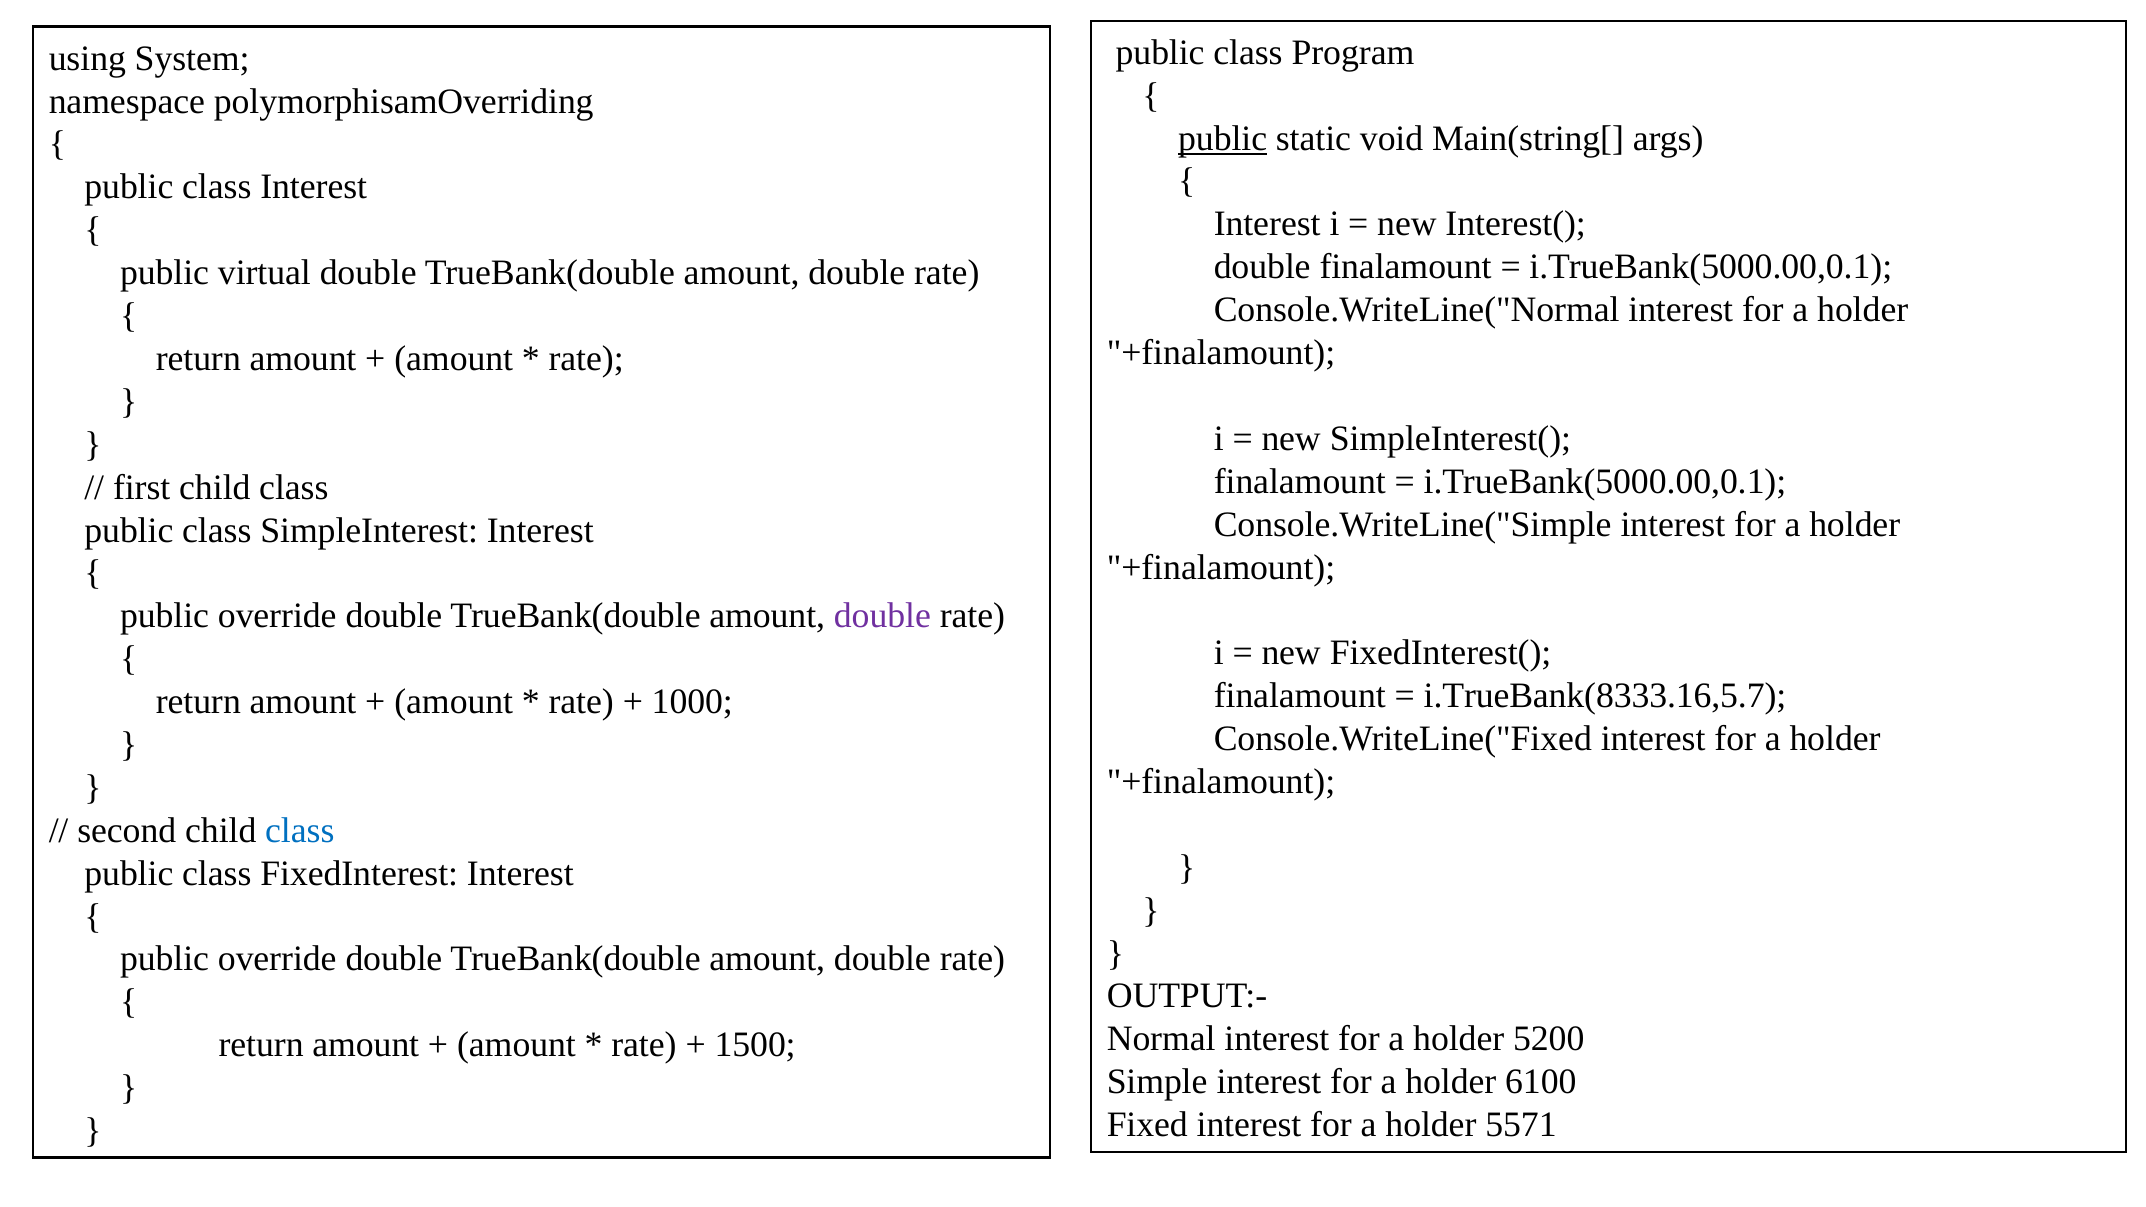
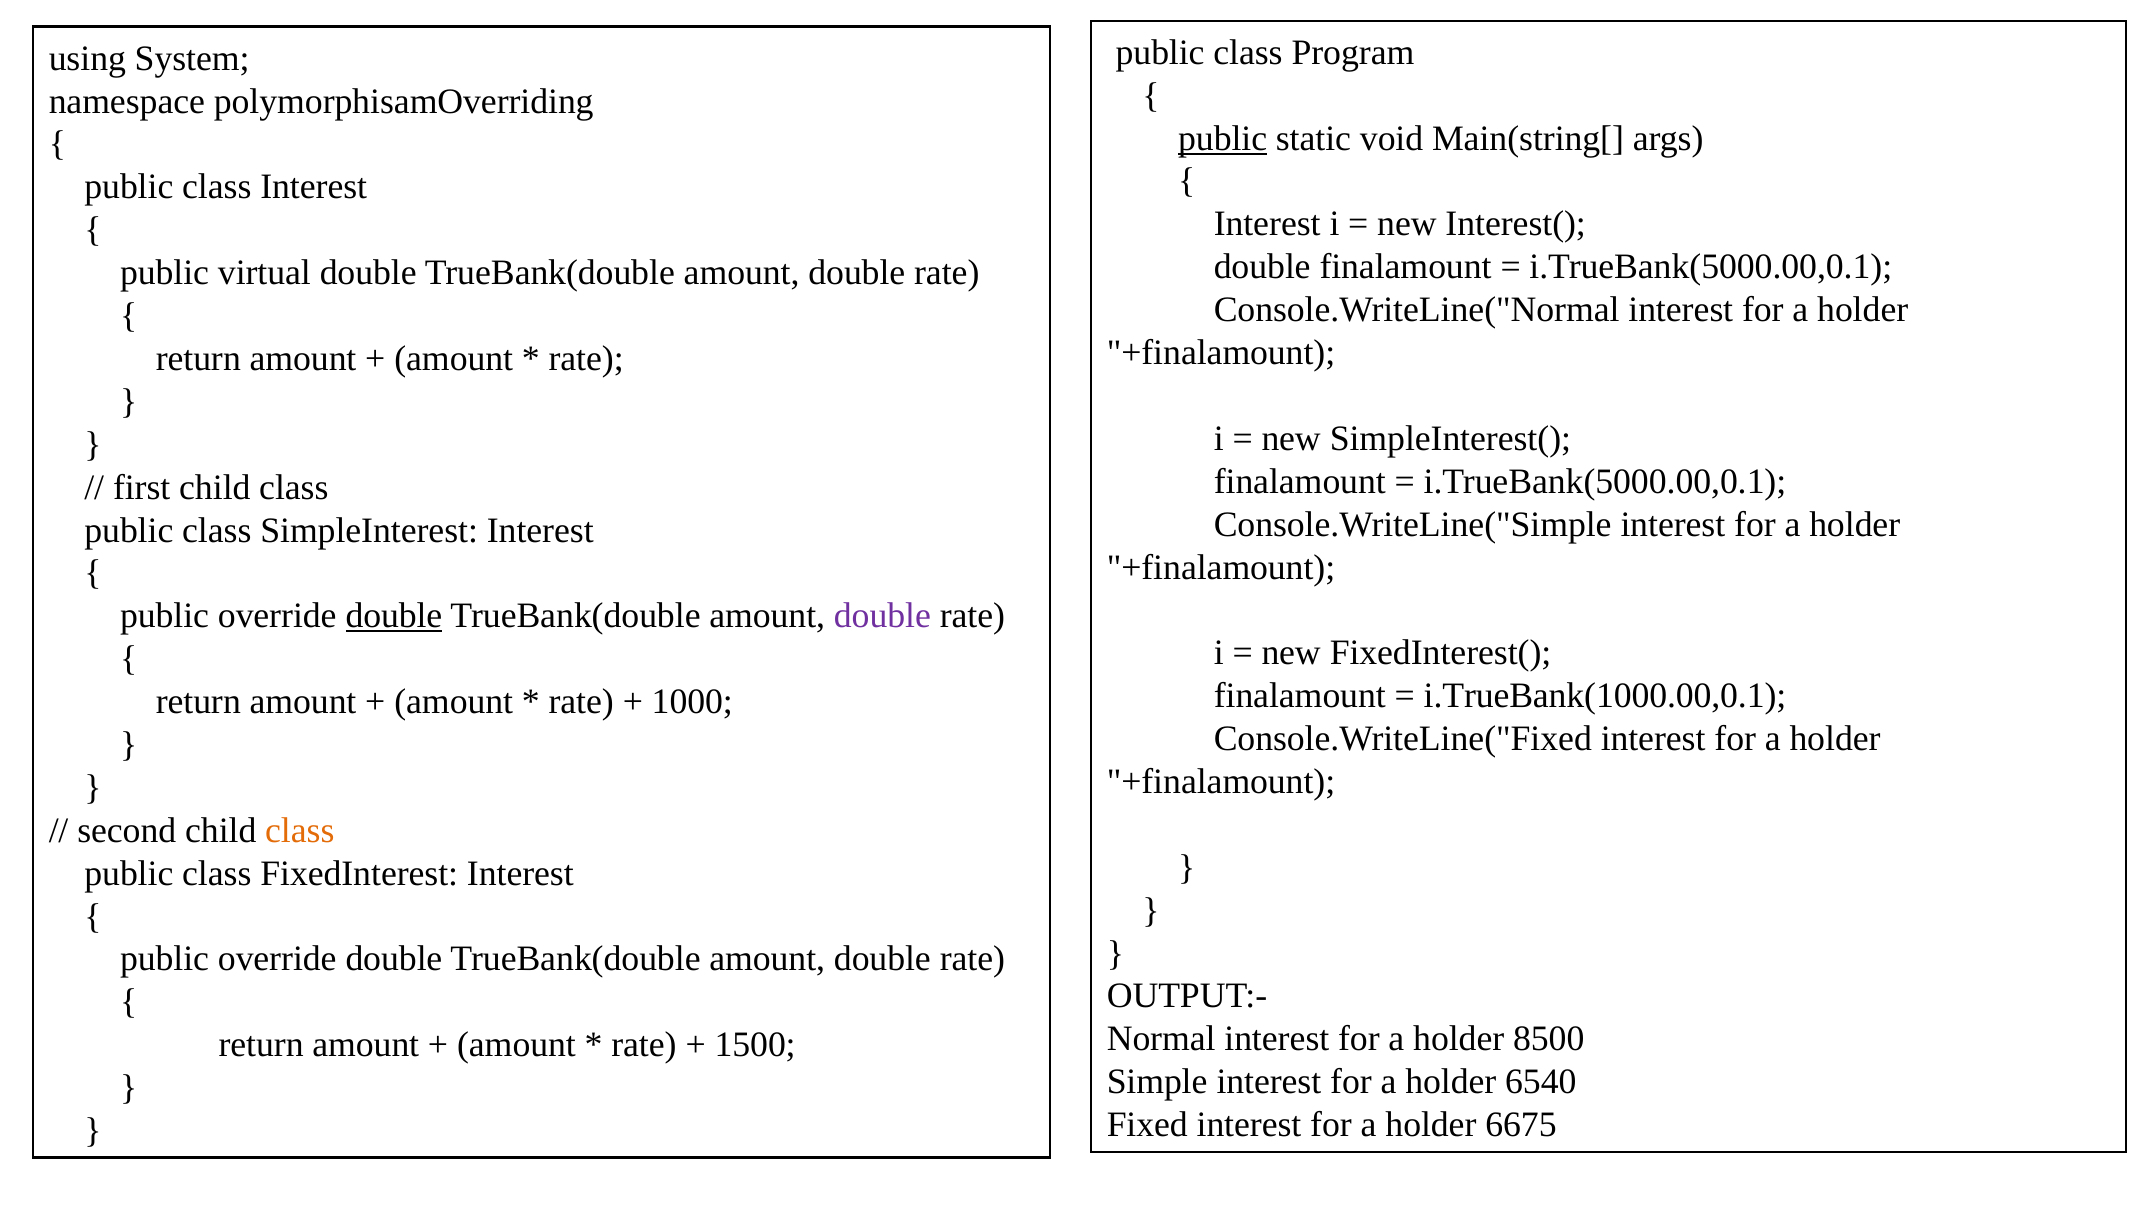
double at (394, 616) underline: none -> present
i.TrueBank(8333.16,5.7: i.TrueBank(8333.16,5.7 -> i.TrueBank(1000.00,0.1
class at (300, 831) colour: blue -> orange
5200: 5200 -> 8500
6100: 6100 -> 6540
5571: 5571 -> 6675
